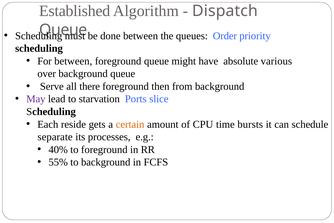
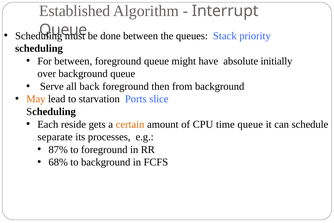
Dispatch: Dispatch -> Interrupt
Order: Order -> Stack
various: various -> initially
there: there -> back
May colour: purple -> orange
time bursts: bursts -> queue
40%: 40% -> 87%
55%: 55% -> 68%
